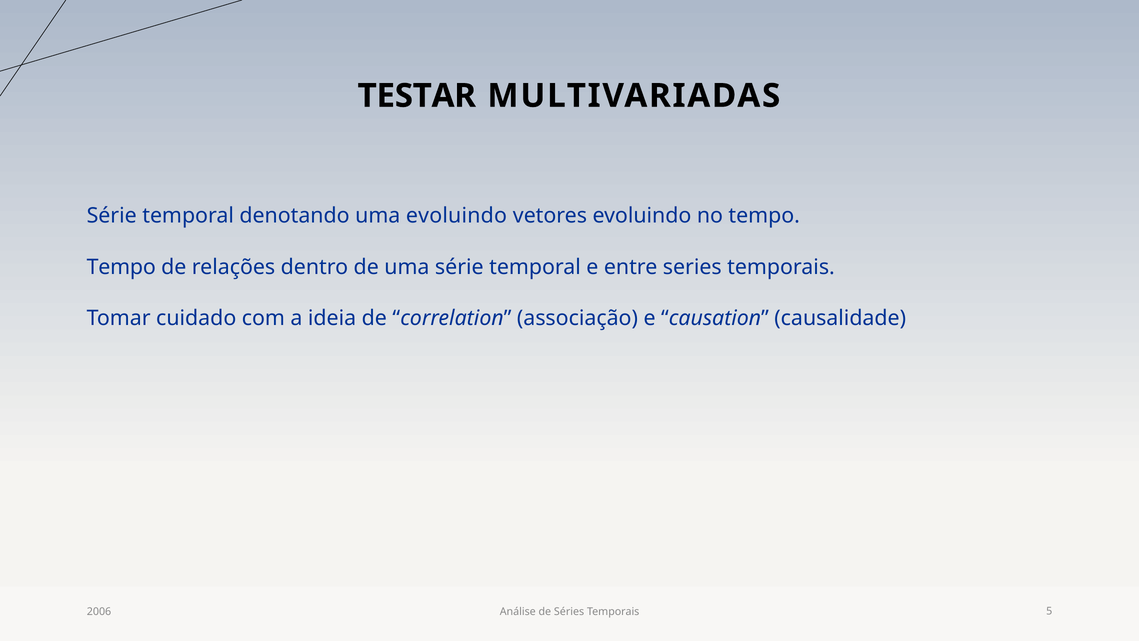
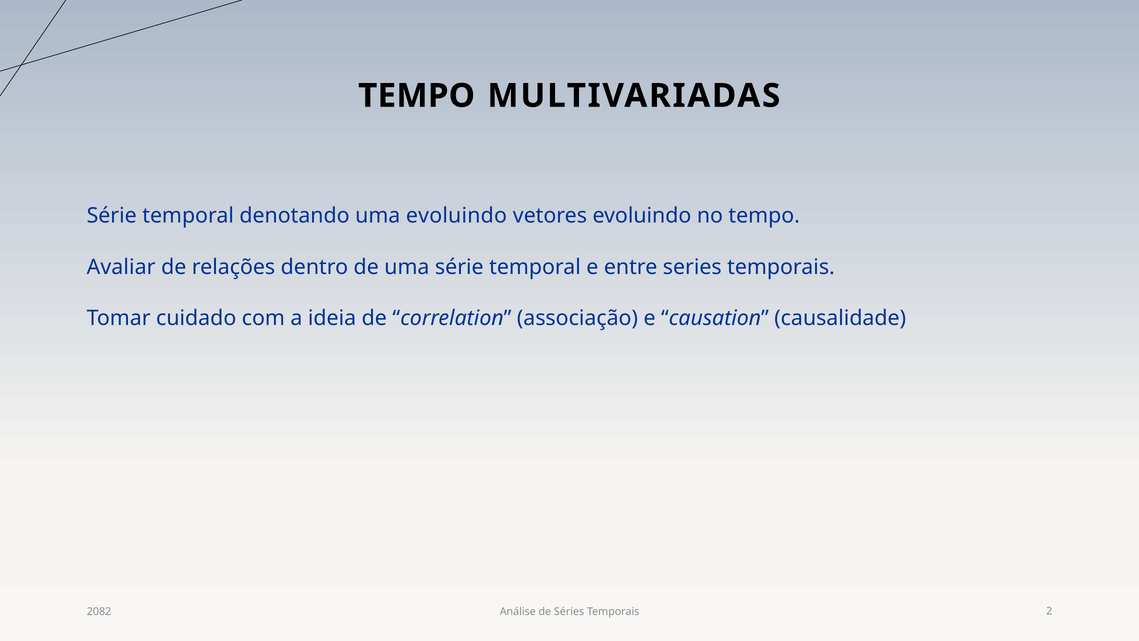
TESTAR at (417, 96): TESTAR -> TEMPO
Tempo at (121, 267): Tempo -> Avaliar
2006: 2006 -> 2082
5: 5 -> 2
